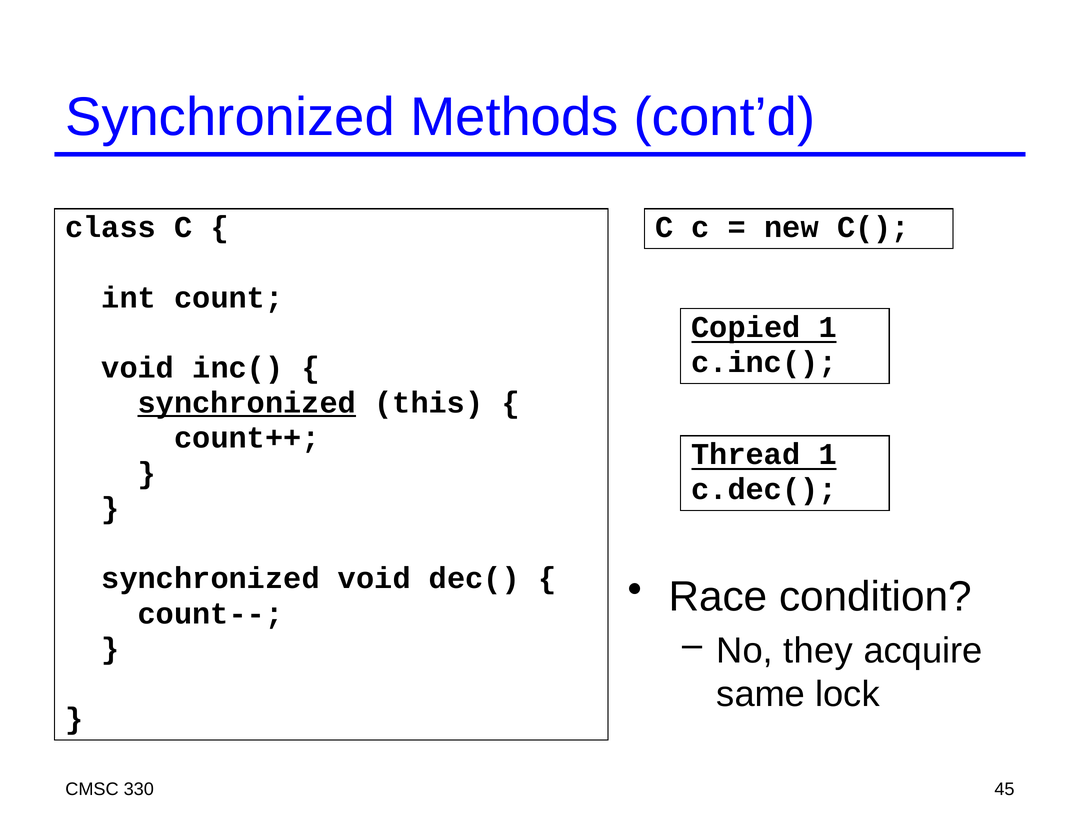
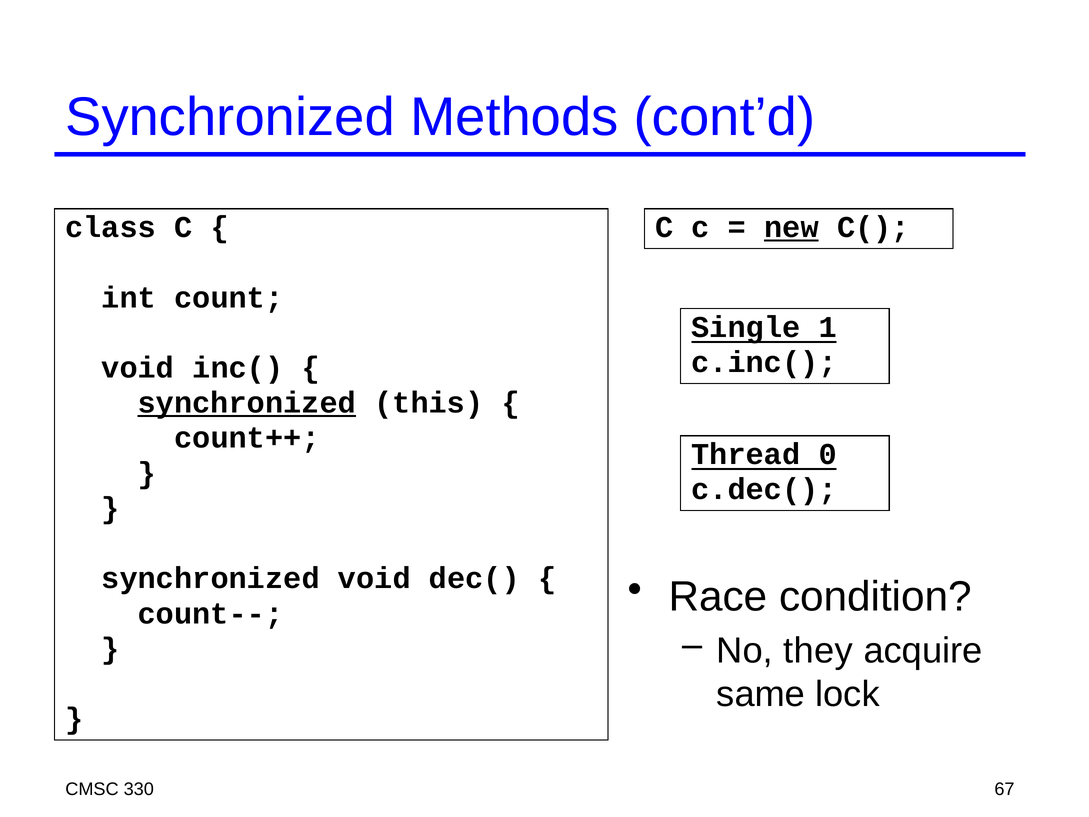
new underline: none -> present
Copied: Copied -> Single
Thread 1: 1 -> 0
45: 45 -> 67
